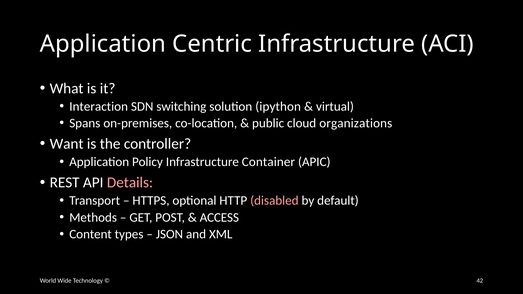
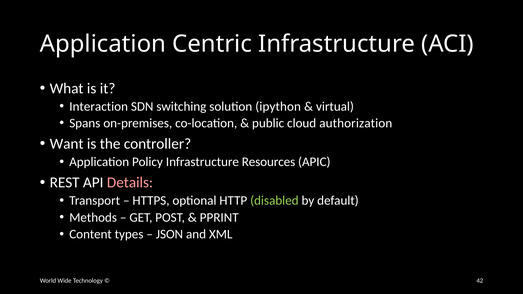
organizations: organizations -> authorization
Container: Container -> Resources
disabled colour: pink -> light green
ACCESS: ACCESS -> PPRINT
